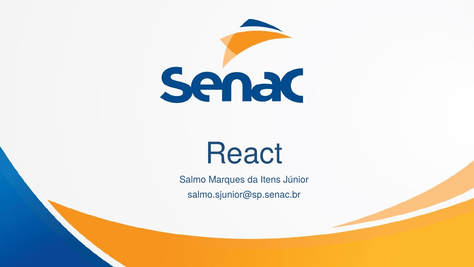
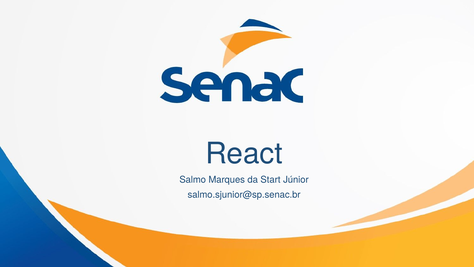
Itens: Itens -> Start
